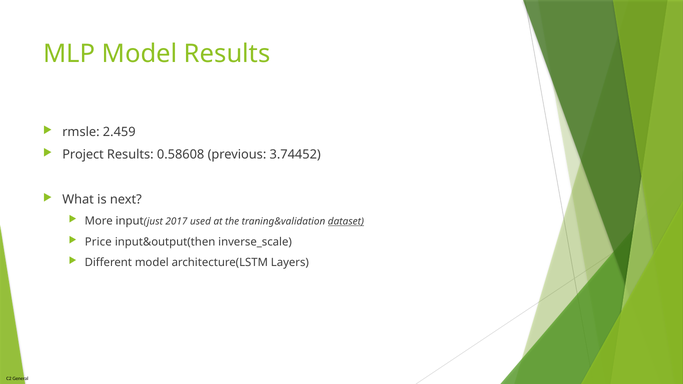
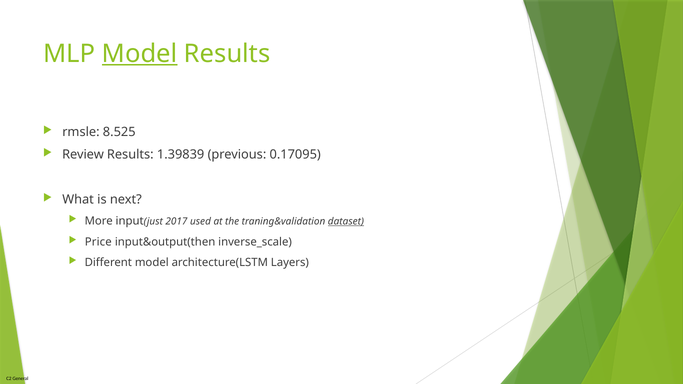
Model at (140, 54) underline: none -> present
2.459: 2.459 -> 8.525
Project: Project -> Review
0.58608: 0.58608 -> 1.39839
3.74452: 3.74452 -> 0.17095
